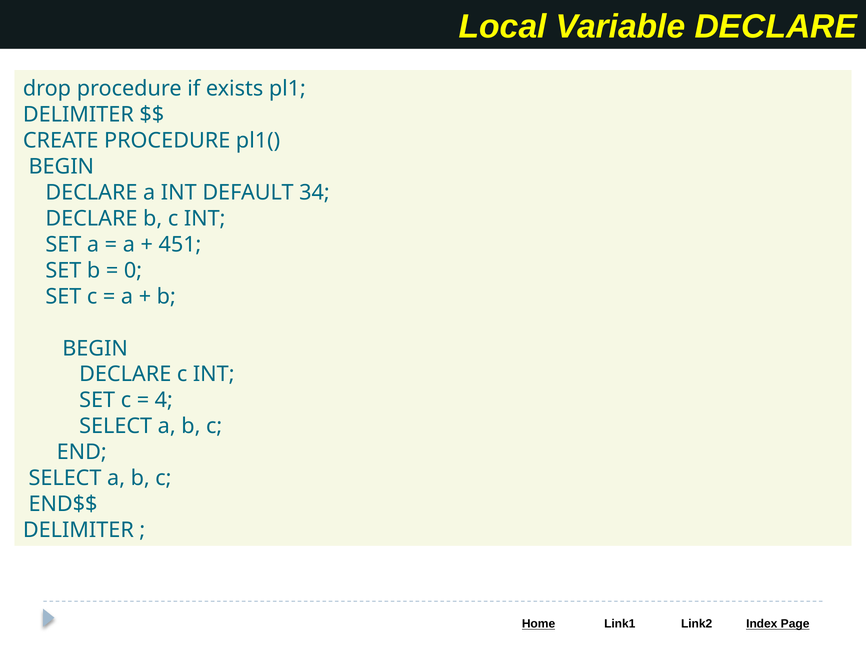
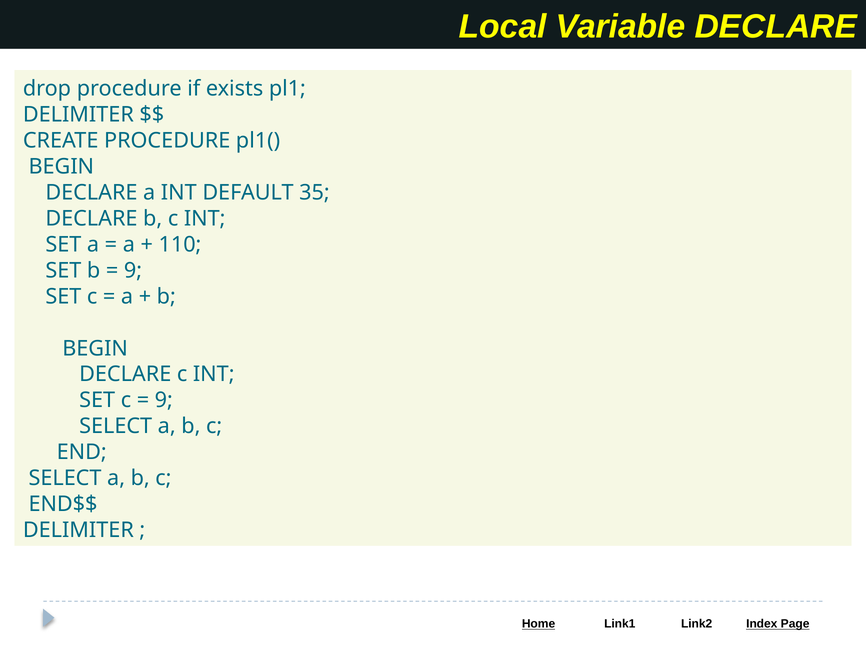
34: 34 -> 35
451: 451 -> 110
0 at (133, 271): 0 -> 9
4 at (164, 401): 4 -> 9
